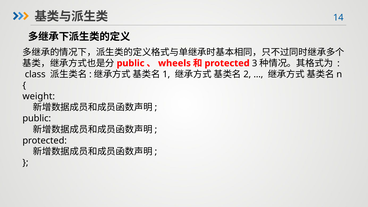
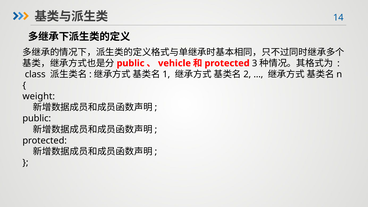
wheels: wheels -> vehicle
